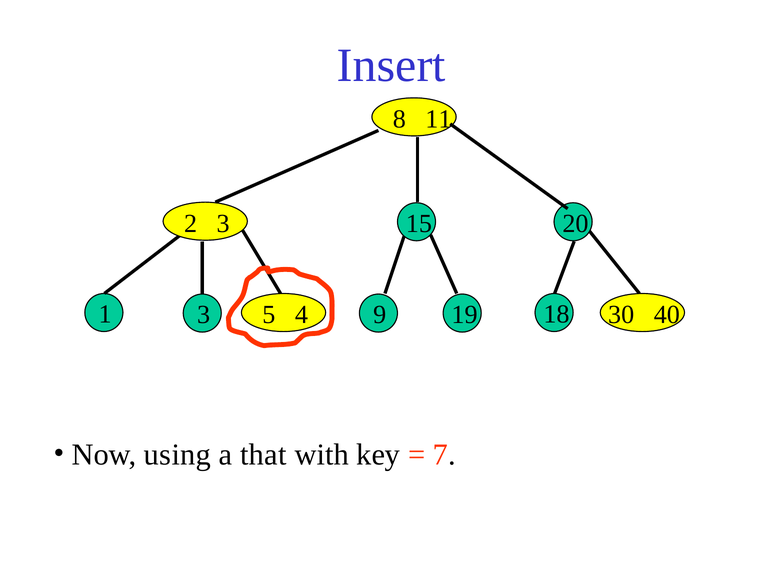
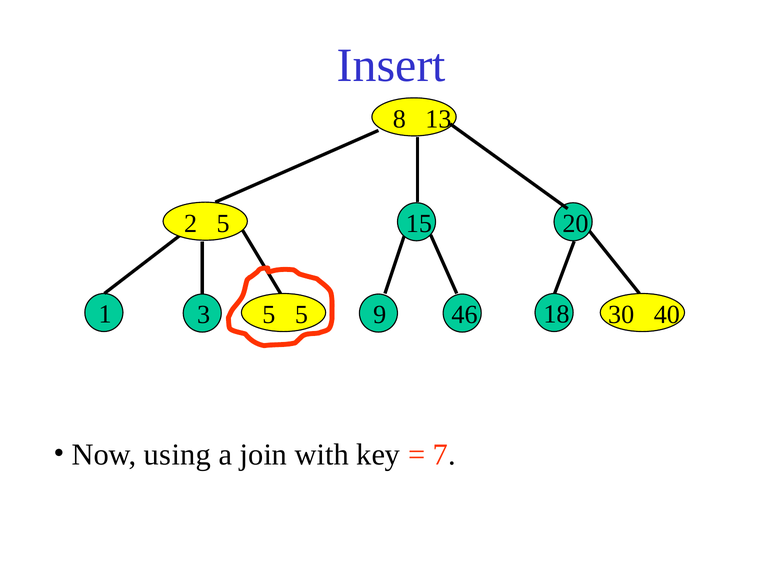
11: 11 -> 13
2 3: 3 -> 5
4 at (301, 315): 4 -> 5
19: 19 -> 46
that: that -> join
